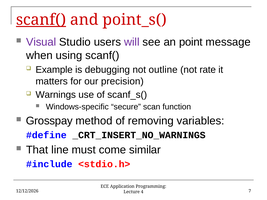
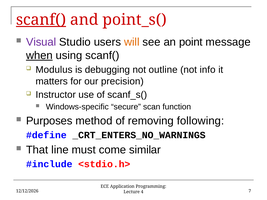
will colour: purple -> orange
when underline: none -> present
Example: Example -> Modulus
rate: rate -> info
Warnings: Warnings -> Instructor
Grosspay: Grosspay -> Purposes
variables: variables -> following
_CRT_INSERT_NO_WARNINGS: _CRT_INSERT_NO_WARNINGS -> _CRT_ENTERS_NO_WARNINGS
